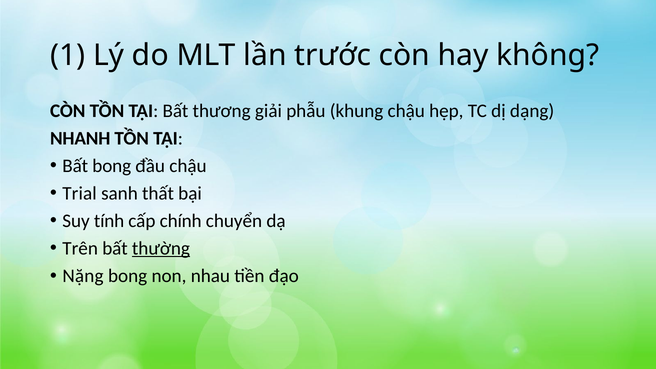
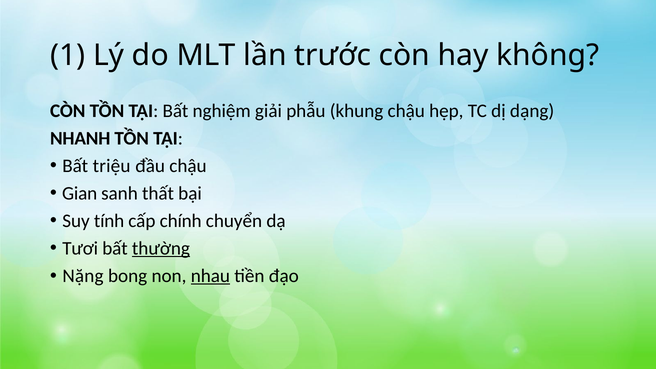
thương: thương -> nghiệm
Bất bong: bong -> triệu
Trial: Trial -> Gian
Trên: Trên -> Tươi
nhau underline: none -> present
